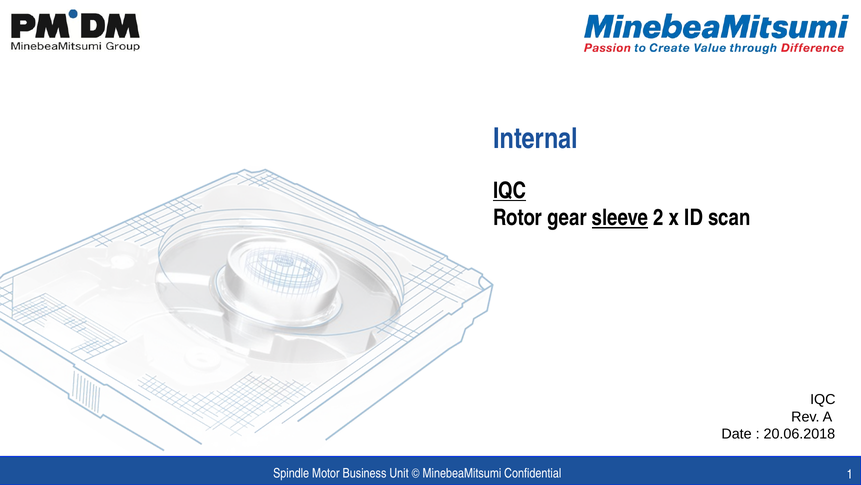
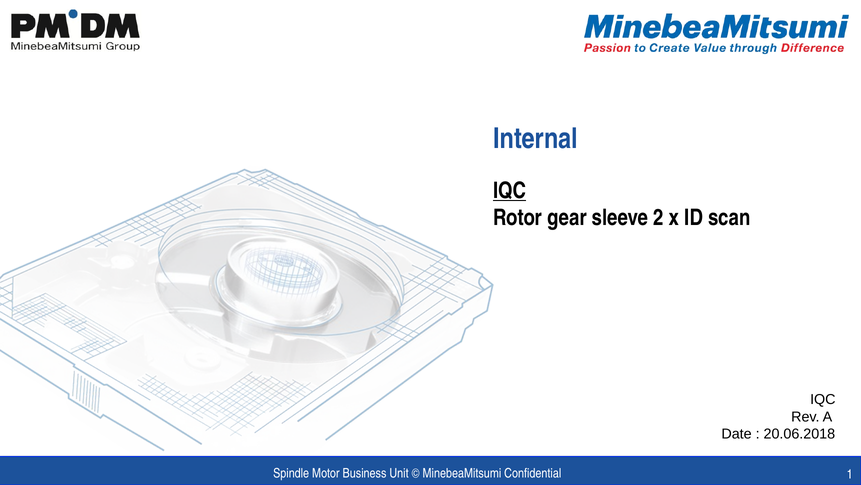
sleeve underline: present -> none
